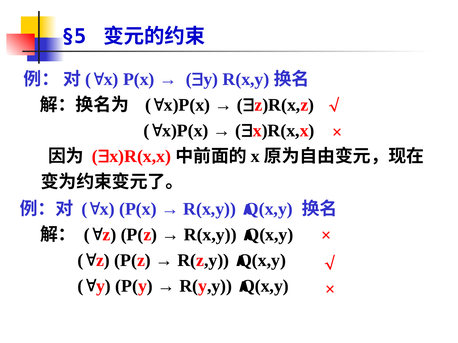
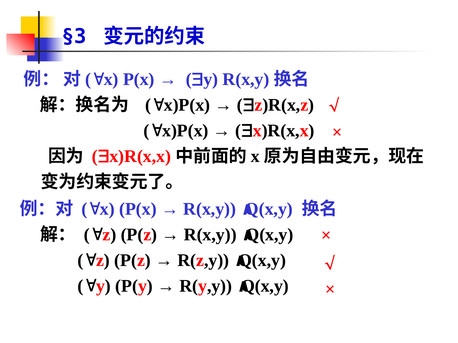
§5: §5 -> §3
